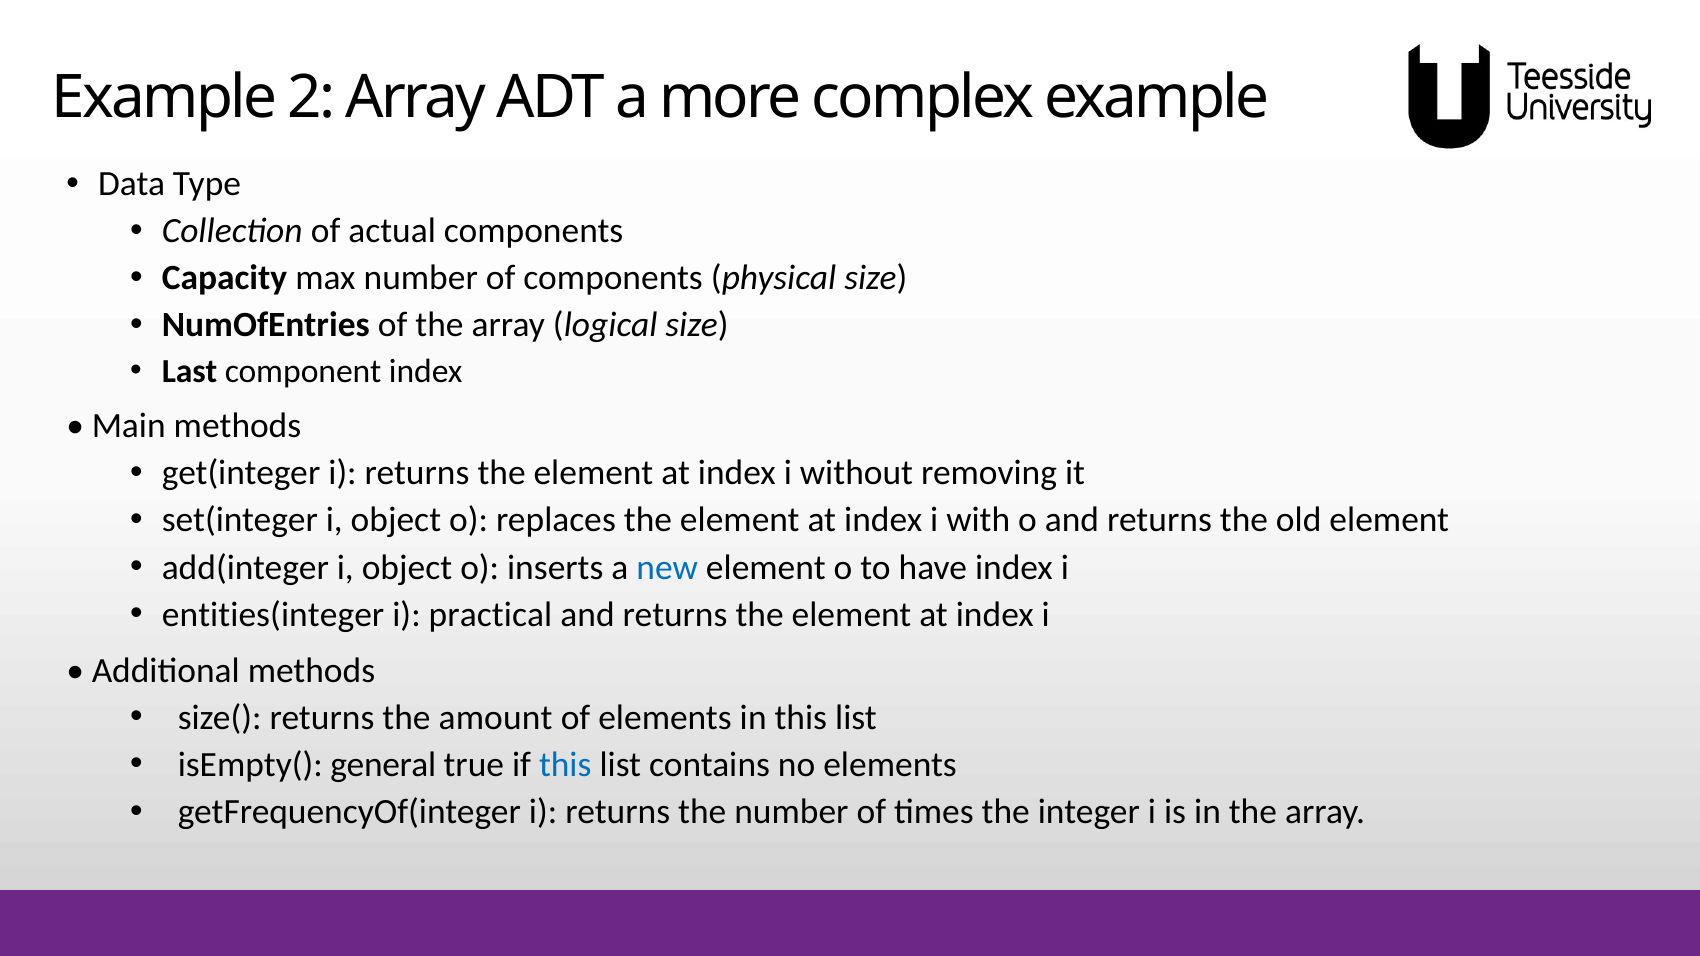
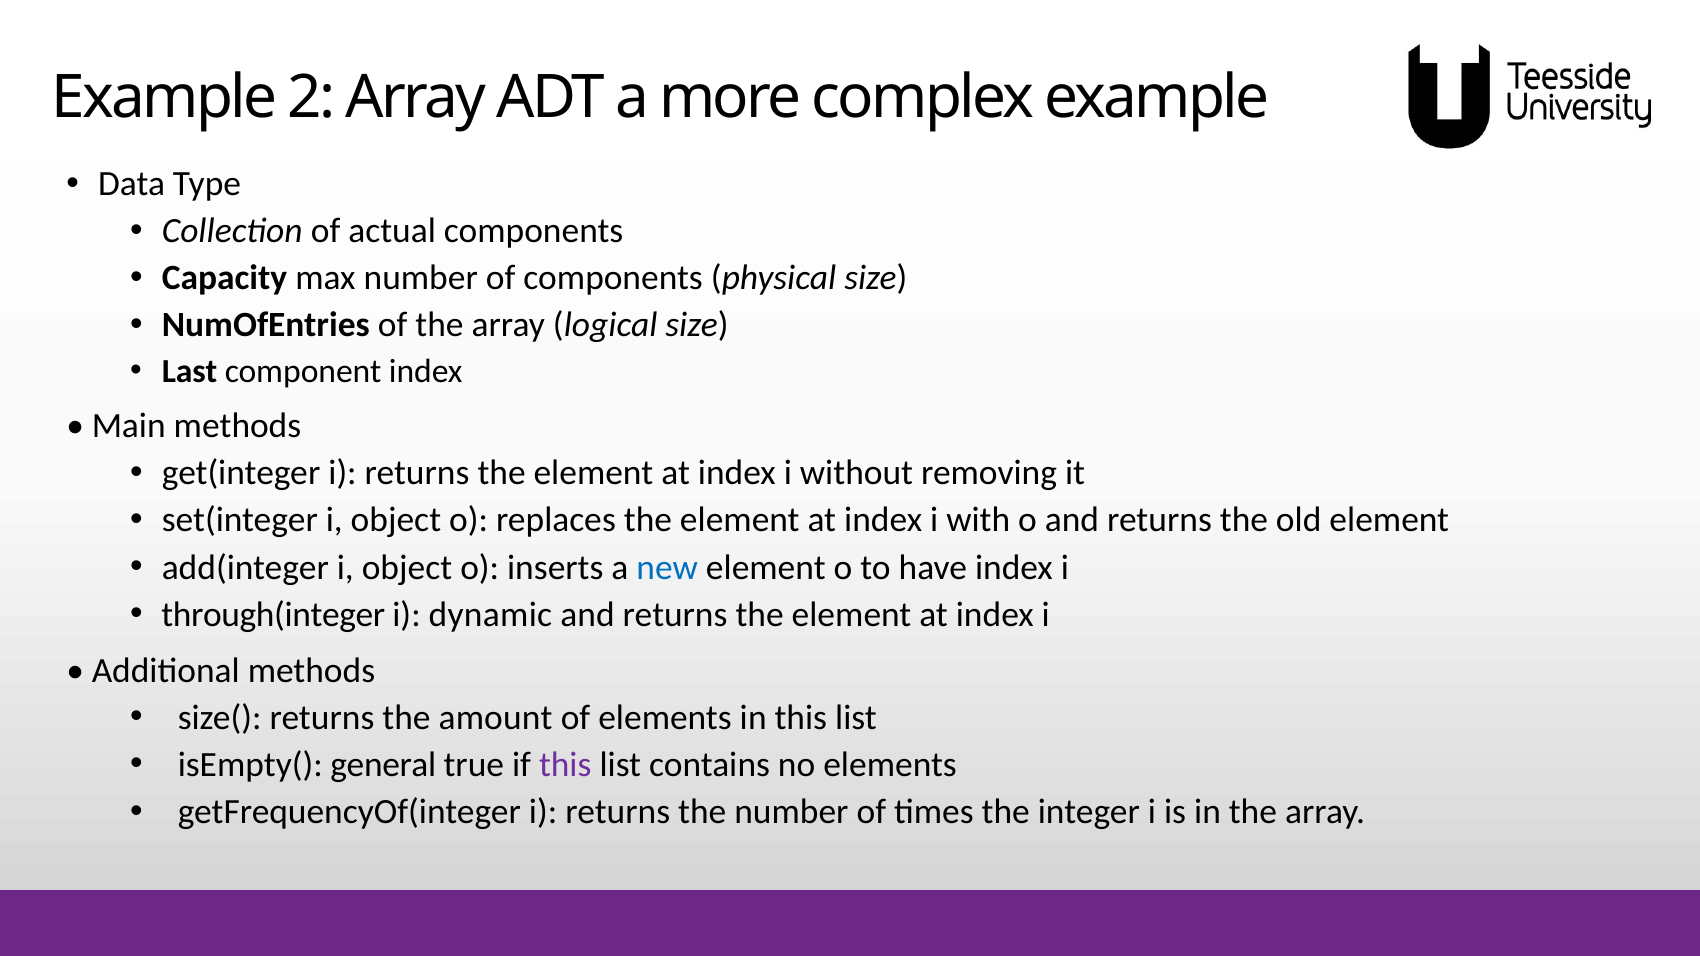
entities(integer: entities(integer -> through(integer
practical: practical -> dynamic
this at (565, 765) colour: blue -> purple
